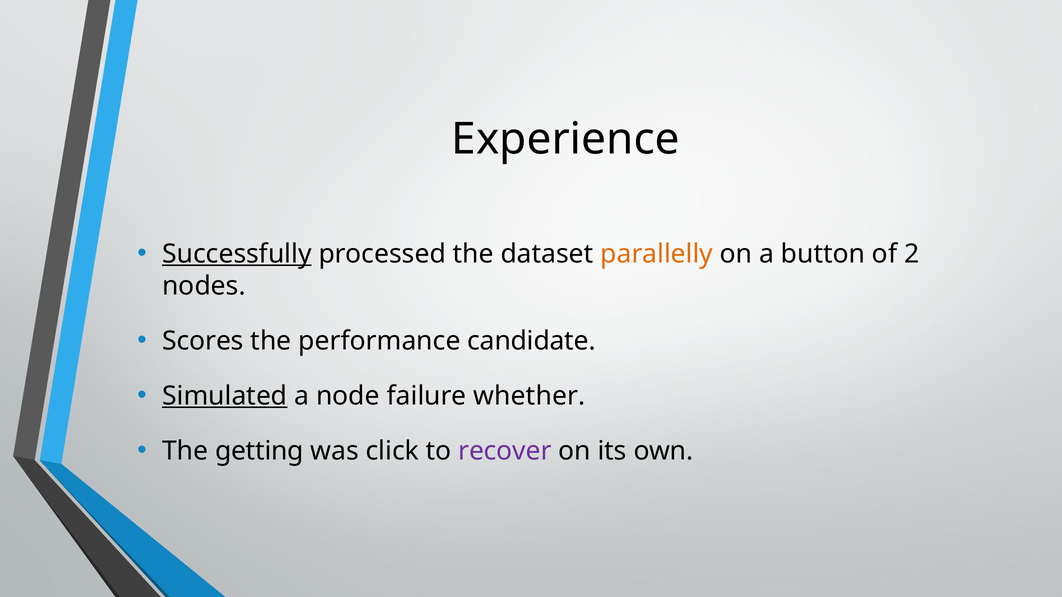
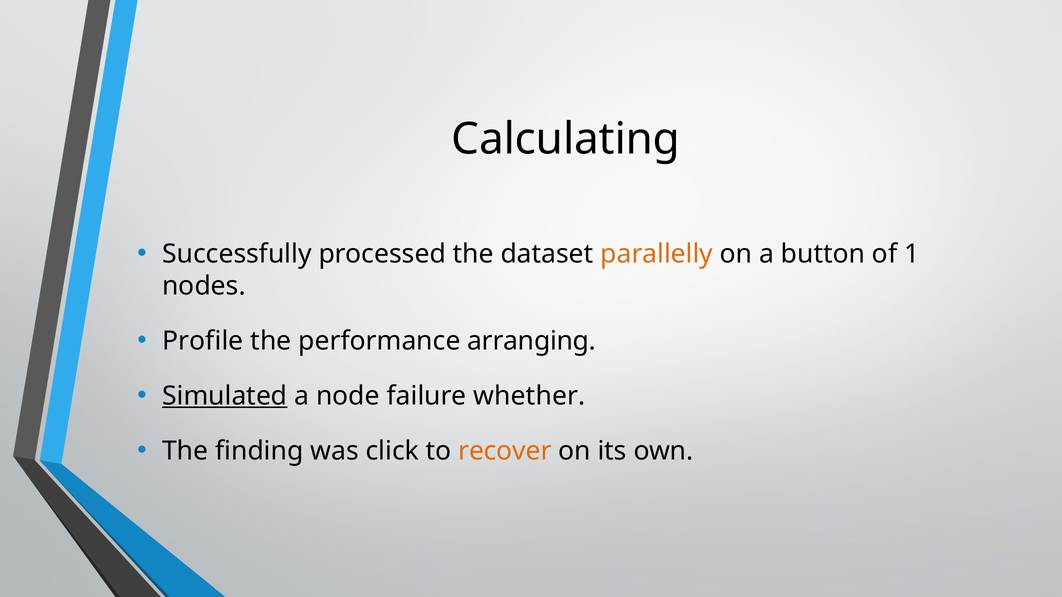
Experience: Experience -> Calculating
Successfully underline: present -> none
2: 2 -> 1
Scores: Scores -> Profile
candidate: candidate -> arranging
getting: getting -> finding
recover colour: purple -> orange
